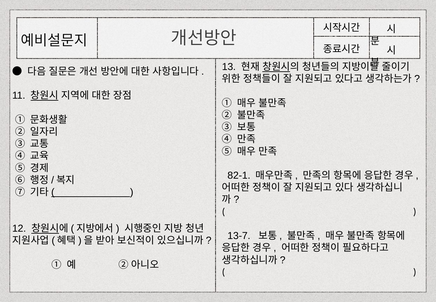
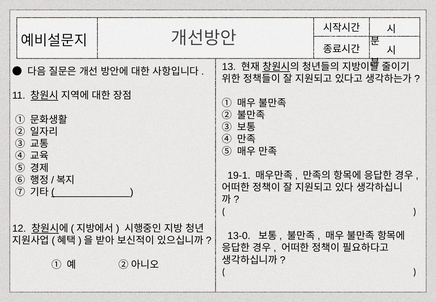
82-1: 82-1 -> 19-1
13-7: 13-7 -> 13-0
